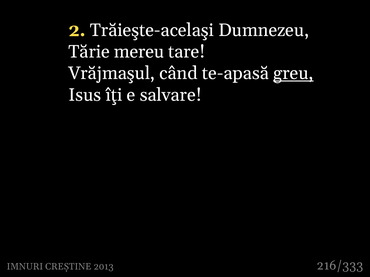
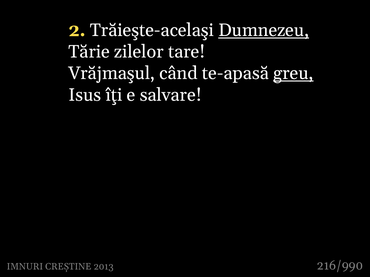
Dumnezeu underline: none -> present
mereu: mereu -> zilelor
216/333: 216/333 -> 216/990
